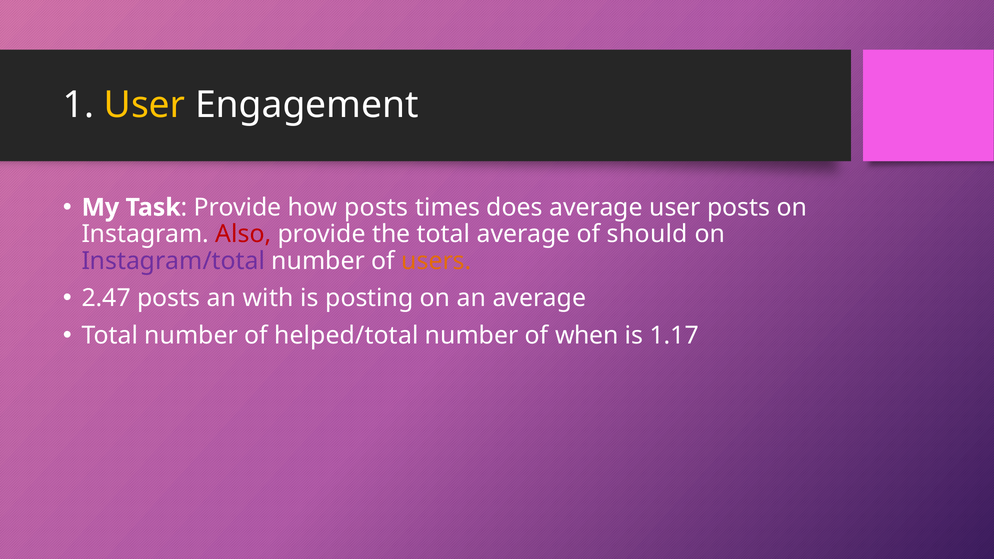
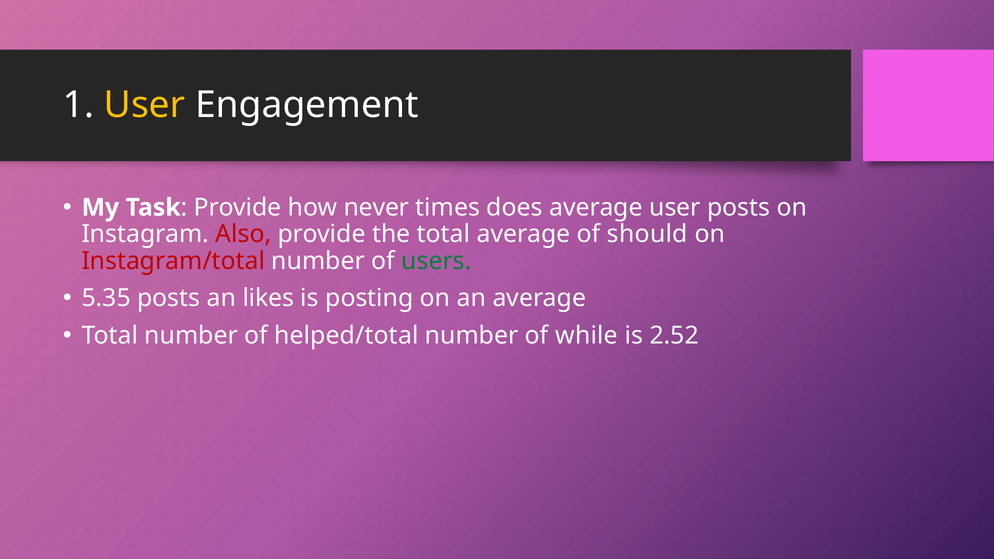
how posts: posts -> never
Instagram/total colour: purple -> red
users colour: orange -> green
2.47: 2.47 -> 5.35
with: with -> likes
when: when -> while
1.17: 1.17 -> 2.52
